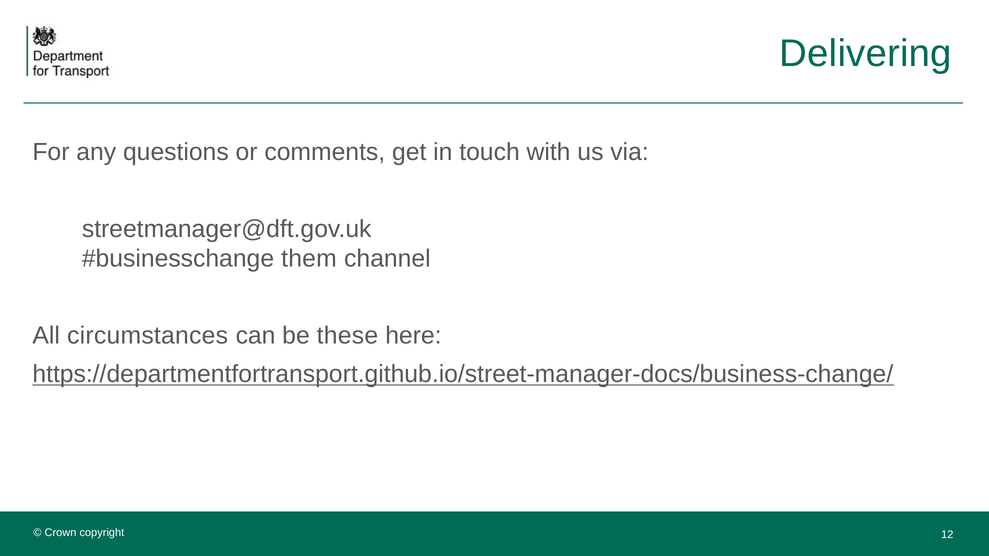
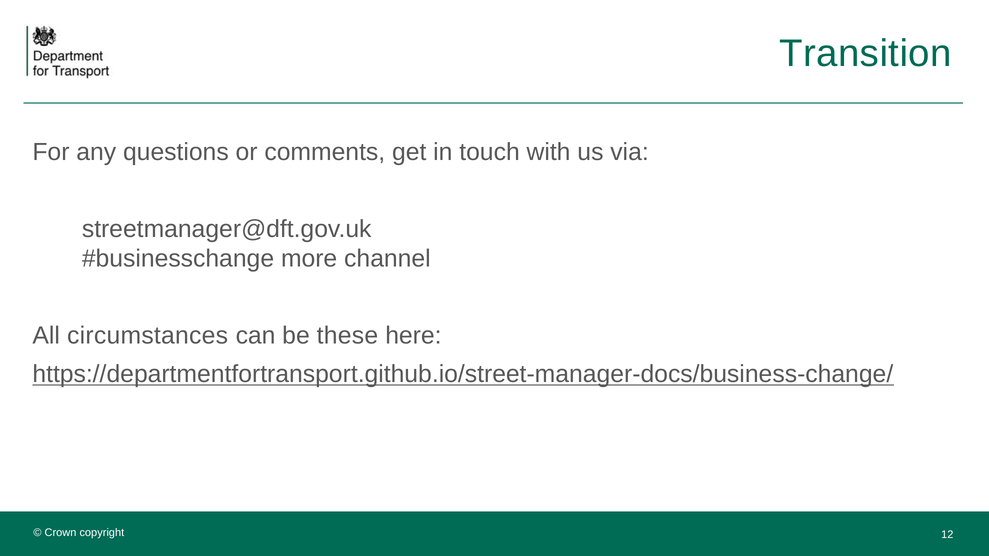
Delivering: Delivering -> Transition
them: them -> more
